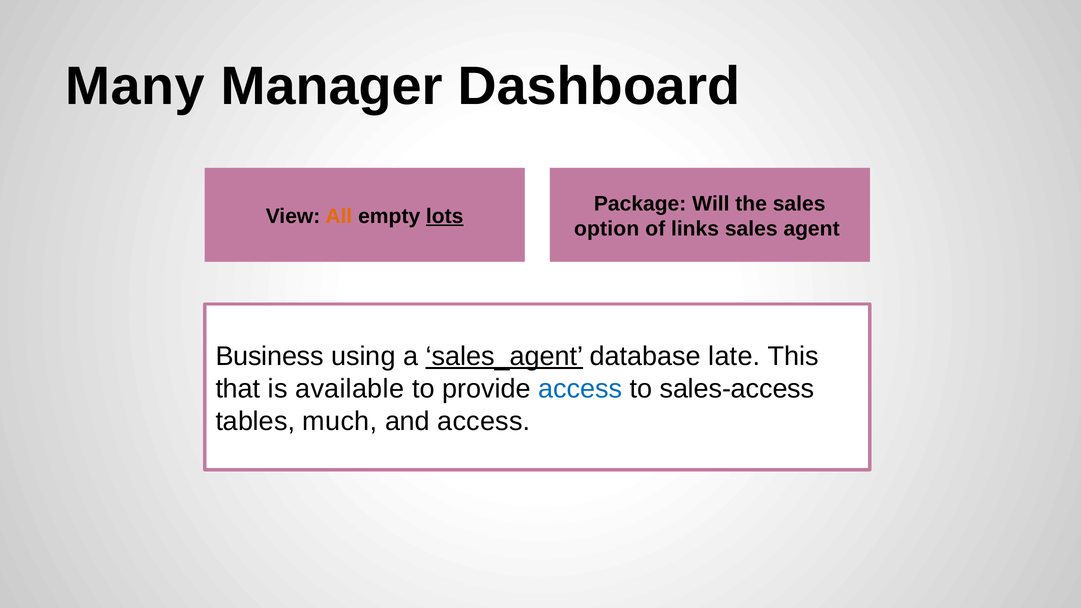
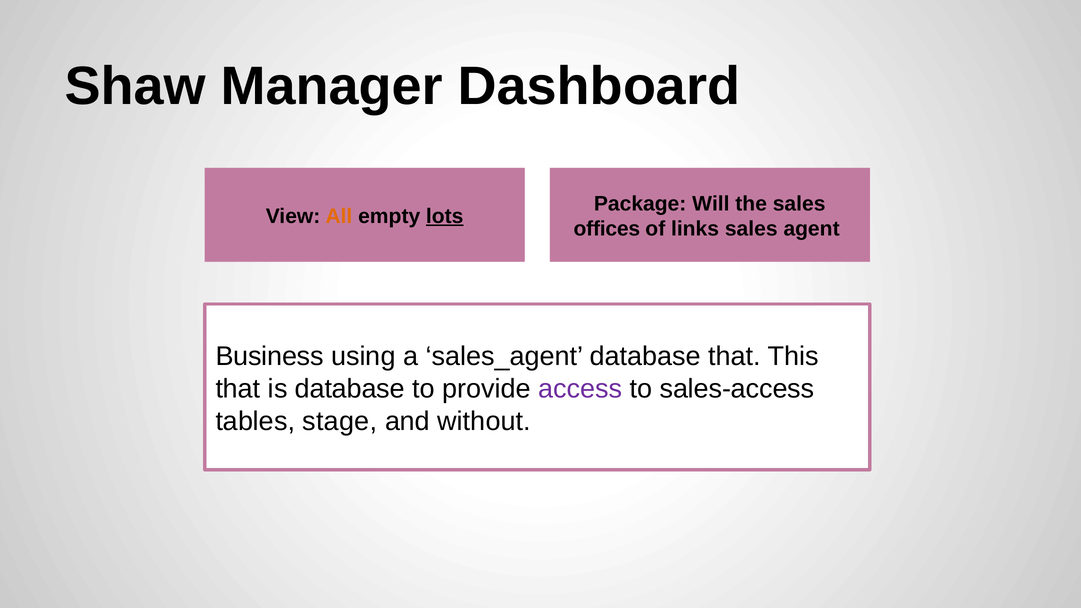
Many: Many -> Shaw
option: option -> offices
sales_agent underline: present -> none
database late: late -> that
is available: available -> database
access at (580, 389) colour: blue -> purple
much: much -> stage
and access: access -> without
